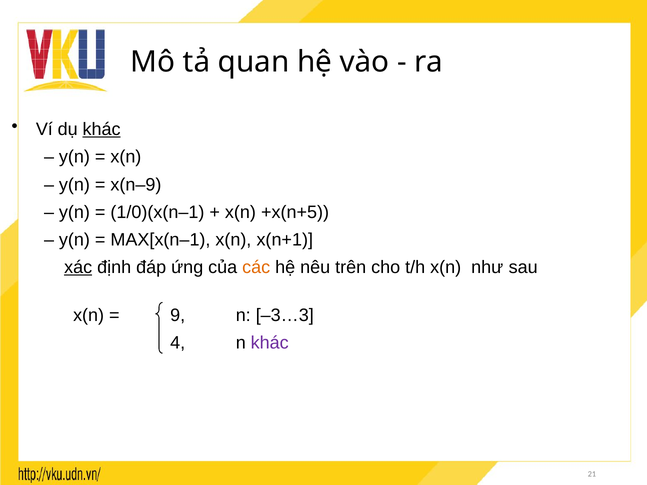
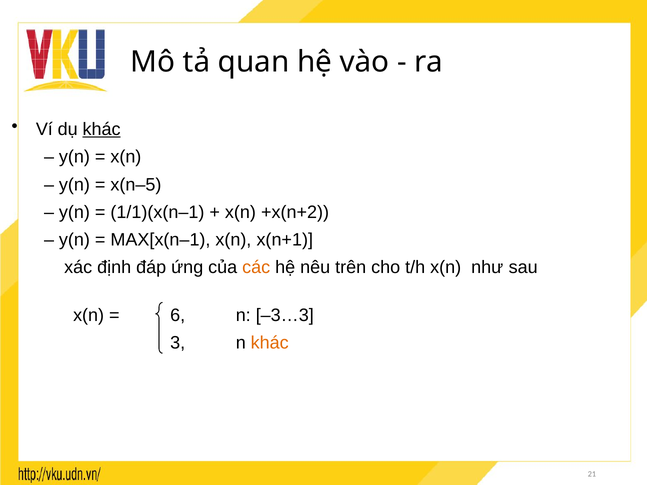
x(n–9: x(n–9 -> x(n–5
1/0)(x(n–1: 1/0)(x(n–1 -> 1/1)(x(n–1
+x(n+5: +x(n+5 -> +x(n+2
xác underline: present -> none
9: 9 -> 6
4: 4 -> 3
khác at (270, 343) colour: purple -> orange
